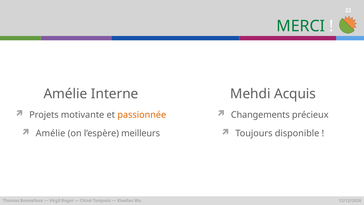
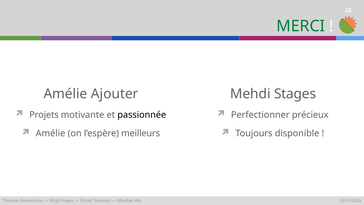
Interne: Interne -> Ajouter
Acquis: Acquis -> Stages
passionnée colour: orange -> black
Changements: Changements -> Perfectionner
